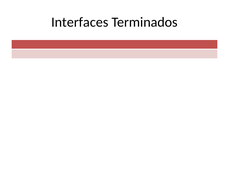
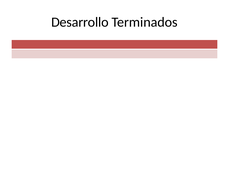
Interfaces: Interfaces -> Desarrollo
